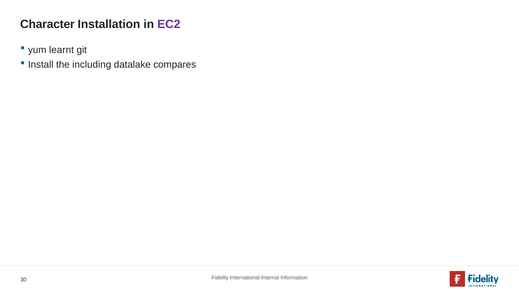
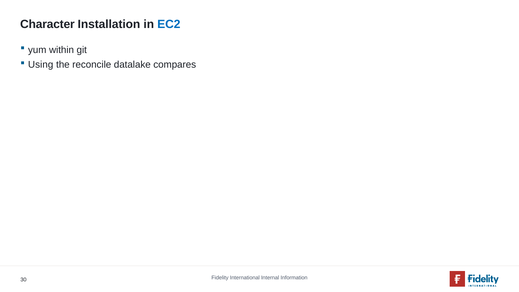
EC2 colour: purple -> blue
learnt: learnt -> within
Install: Install -> Using
including: including -> reconcile
